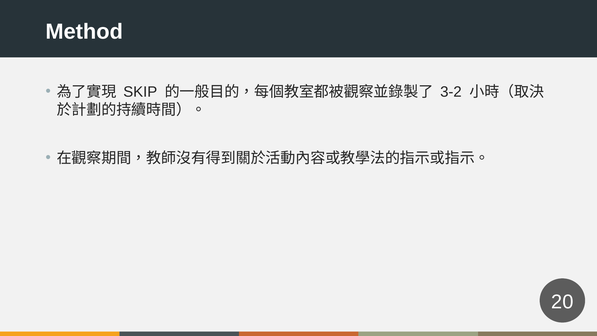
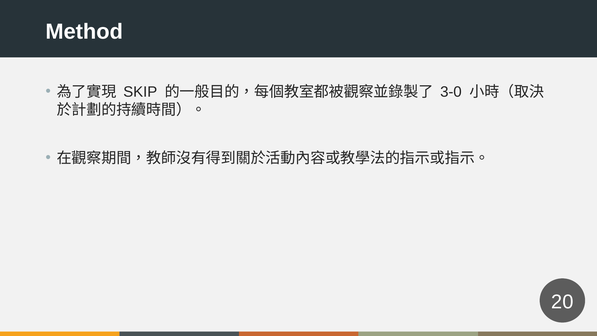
3-2: 3-2 -> 3-0
